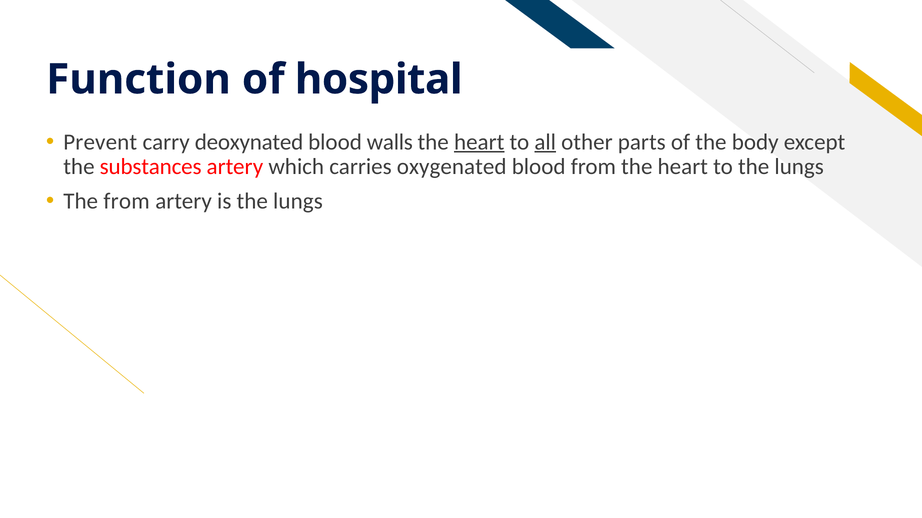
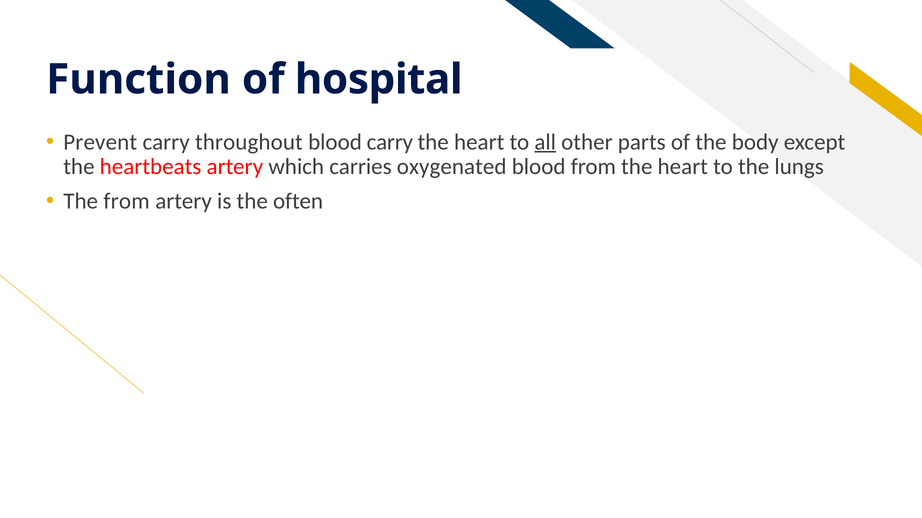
deoxynated: deoxynated -> throughout
blood walls: walls -> carry
heart at (479, 142) underline: present -> none
substances: substances -> heartbeats
is the lungs: lungs -> often
